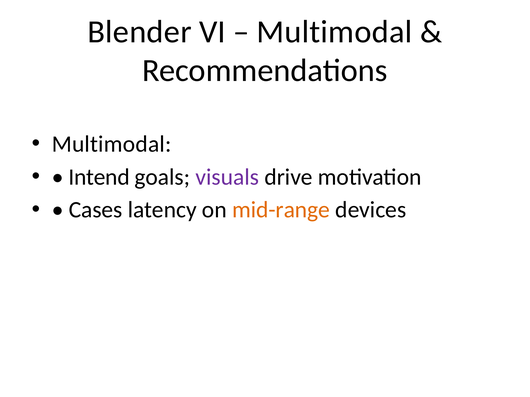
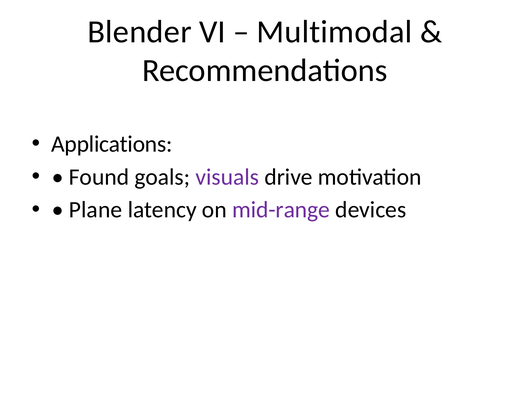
Multimodal at (112, 144): Multimodal -> Applications
Intend: Intend -> Found
Cases: Cases -> Plane
mid-range colour: orange -> purple
